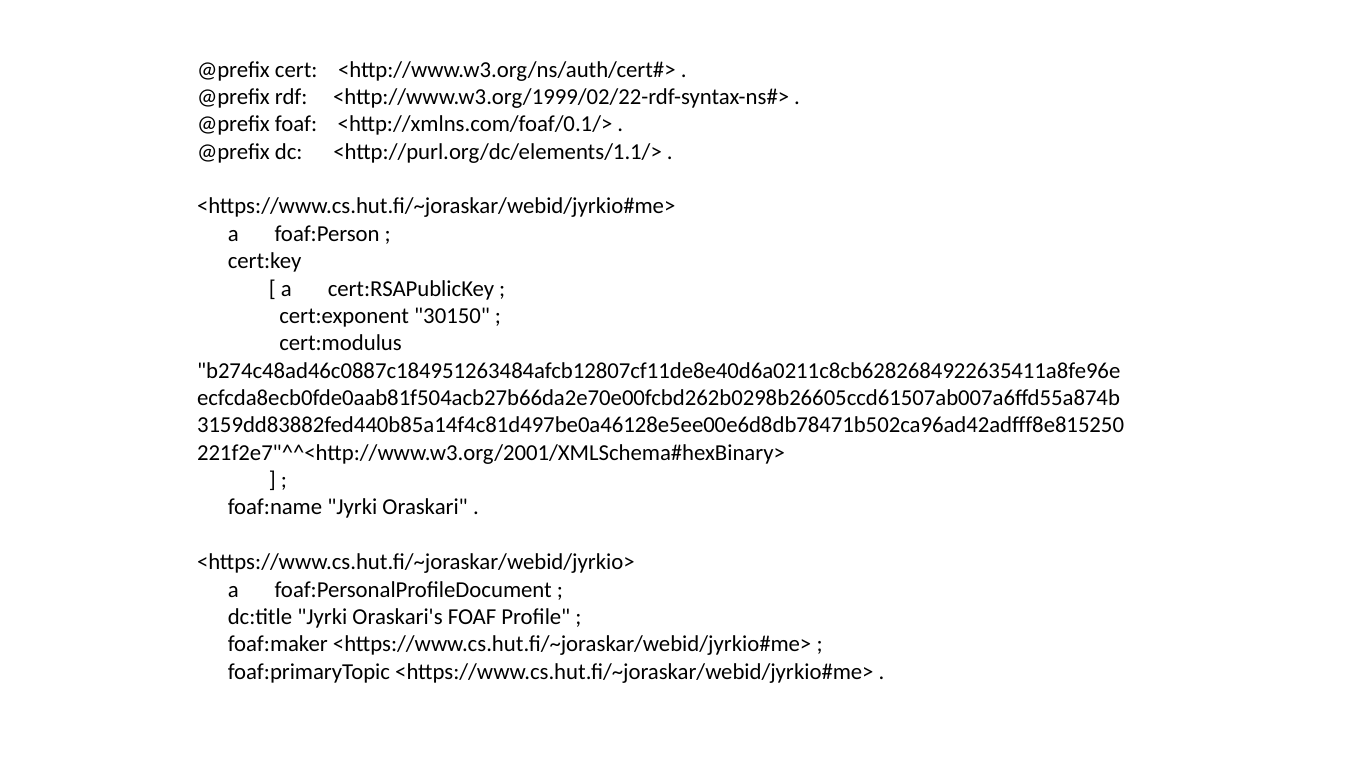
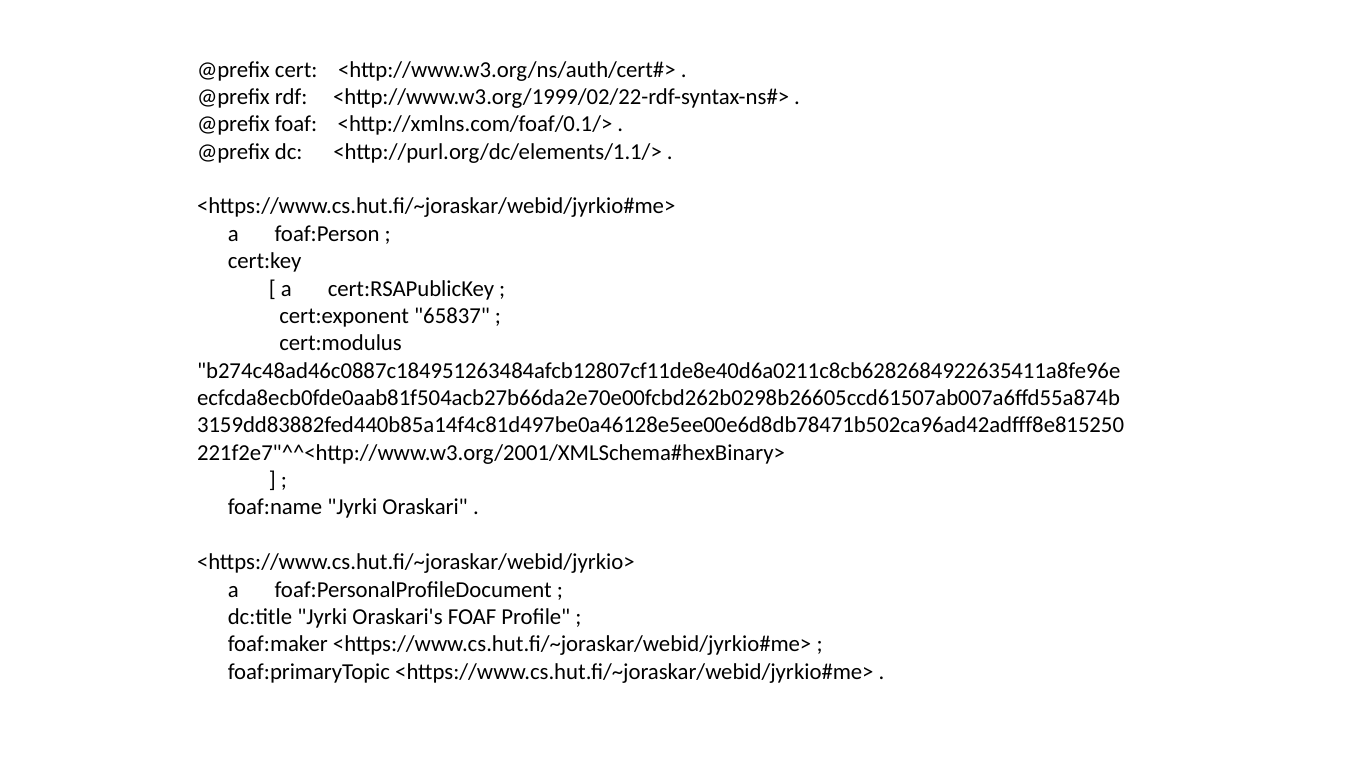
30150: 30150 -> 65837
